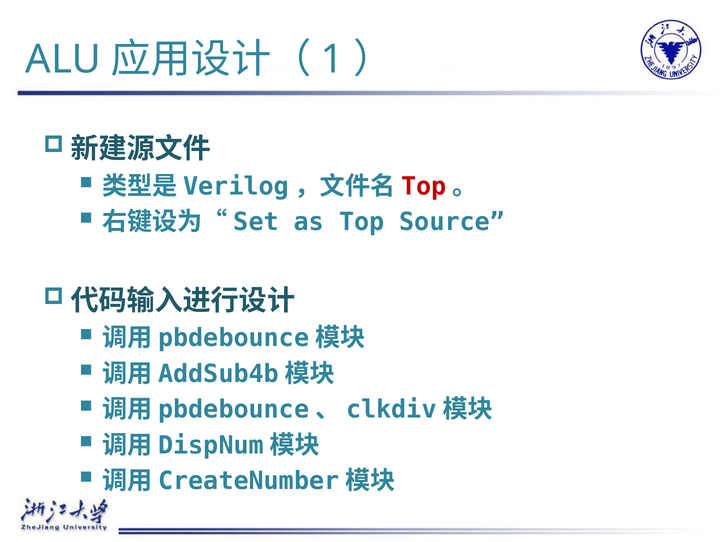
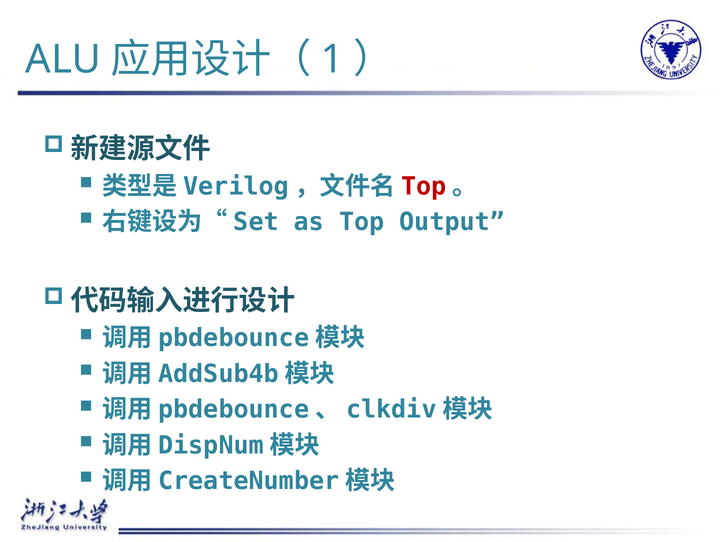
Source: Source -> Output
